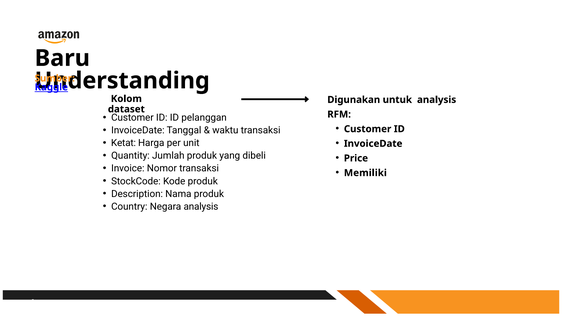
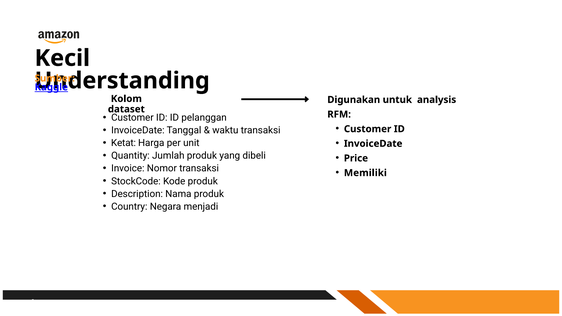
Baru: Baru -> Kecil
Negara analysis: analysis -> menjadi
